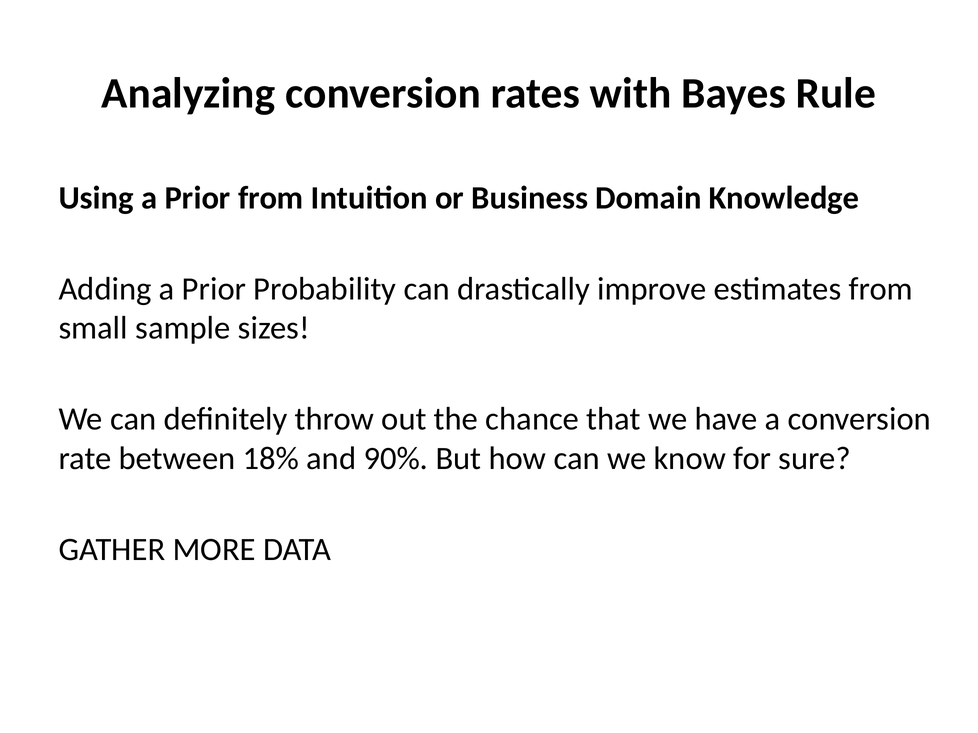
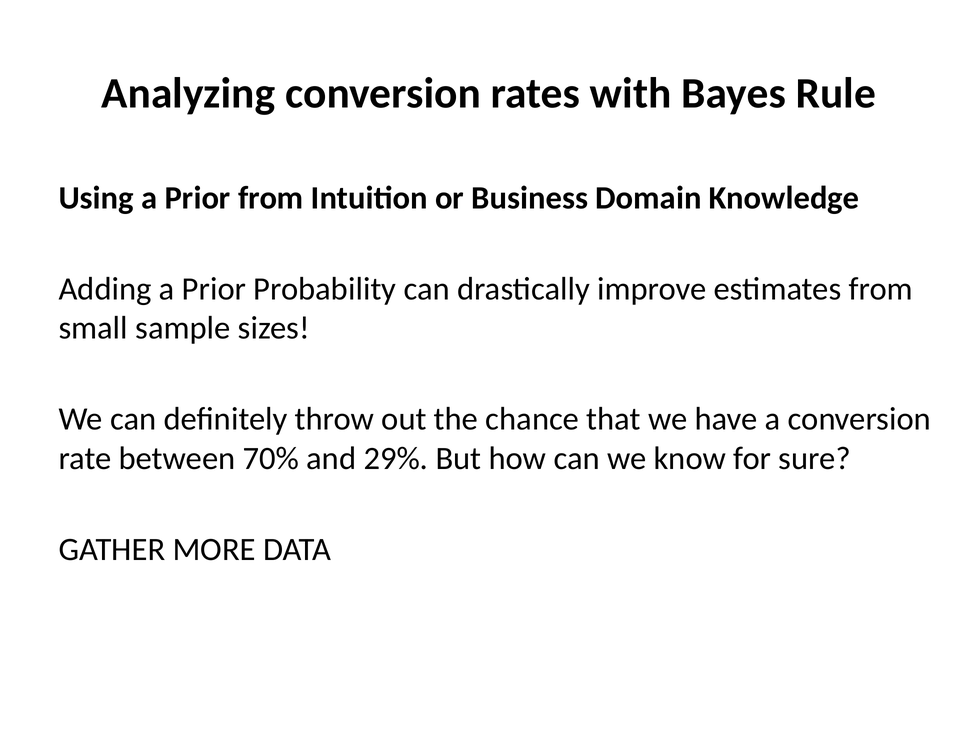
18%: 18% -> 70%
90%: 90% -> 29%
